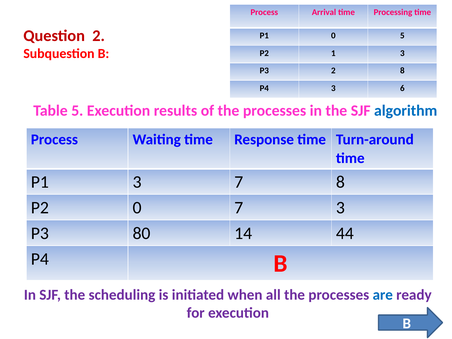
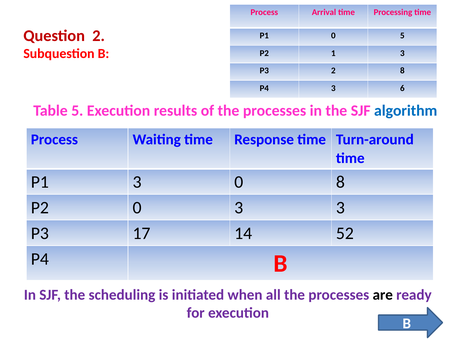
3 7: 7 -> 0
0 7: 7 -> 3
80: 80 -> 17
44: 44 -> 52
are colour: blue -> black
